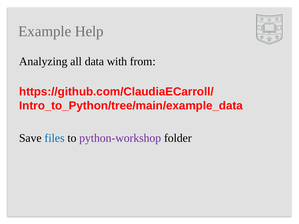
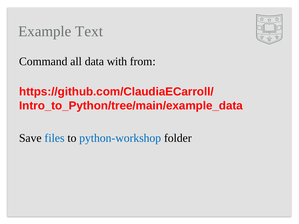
Help: Help -> Text
Analyzing: Analyzing -> Command
python-workshop colour: purple -> blue
